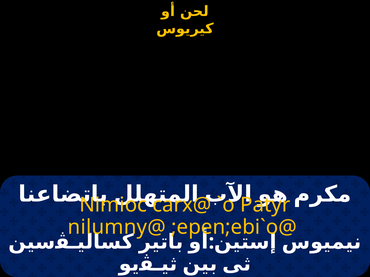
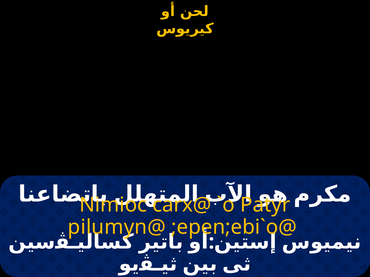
nilumny@: nilumny@ -> pilumyn@
